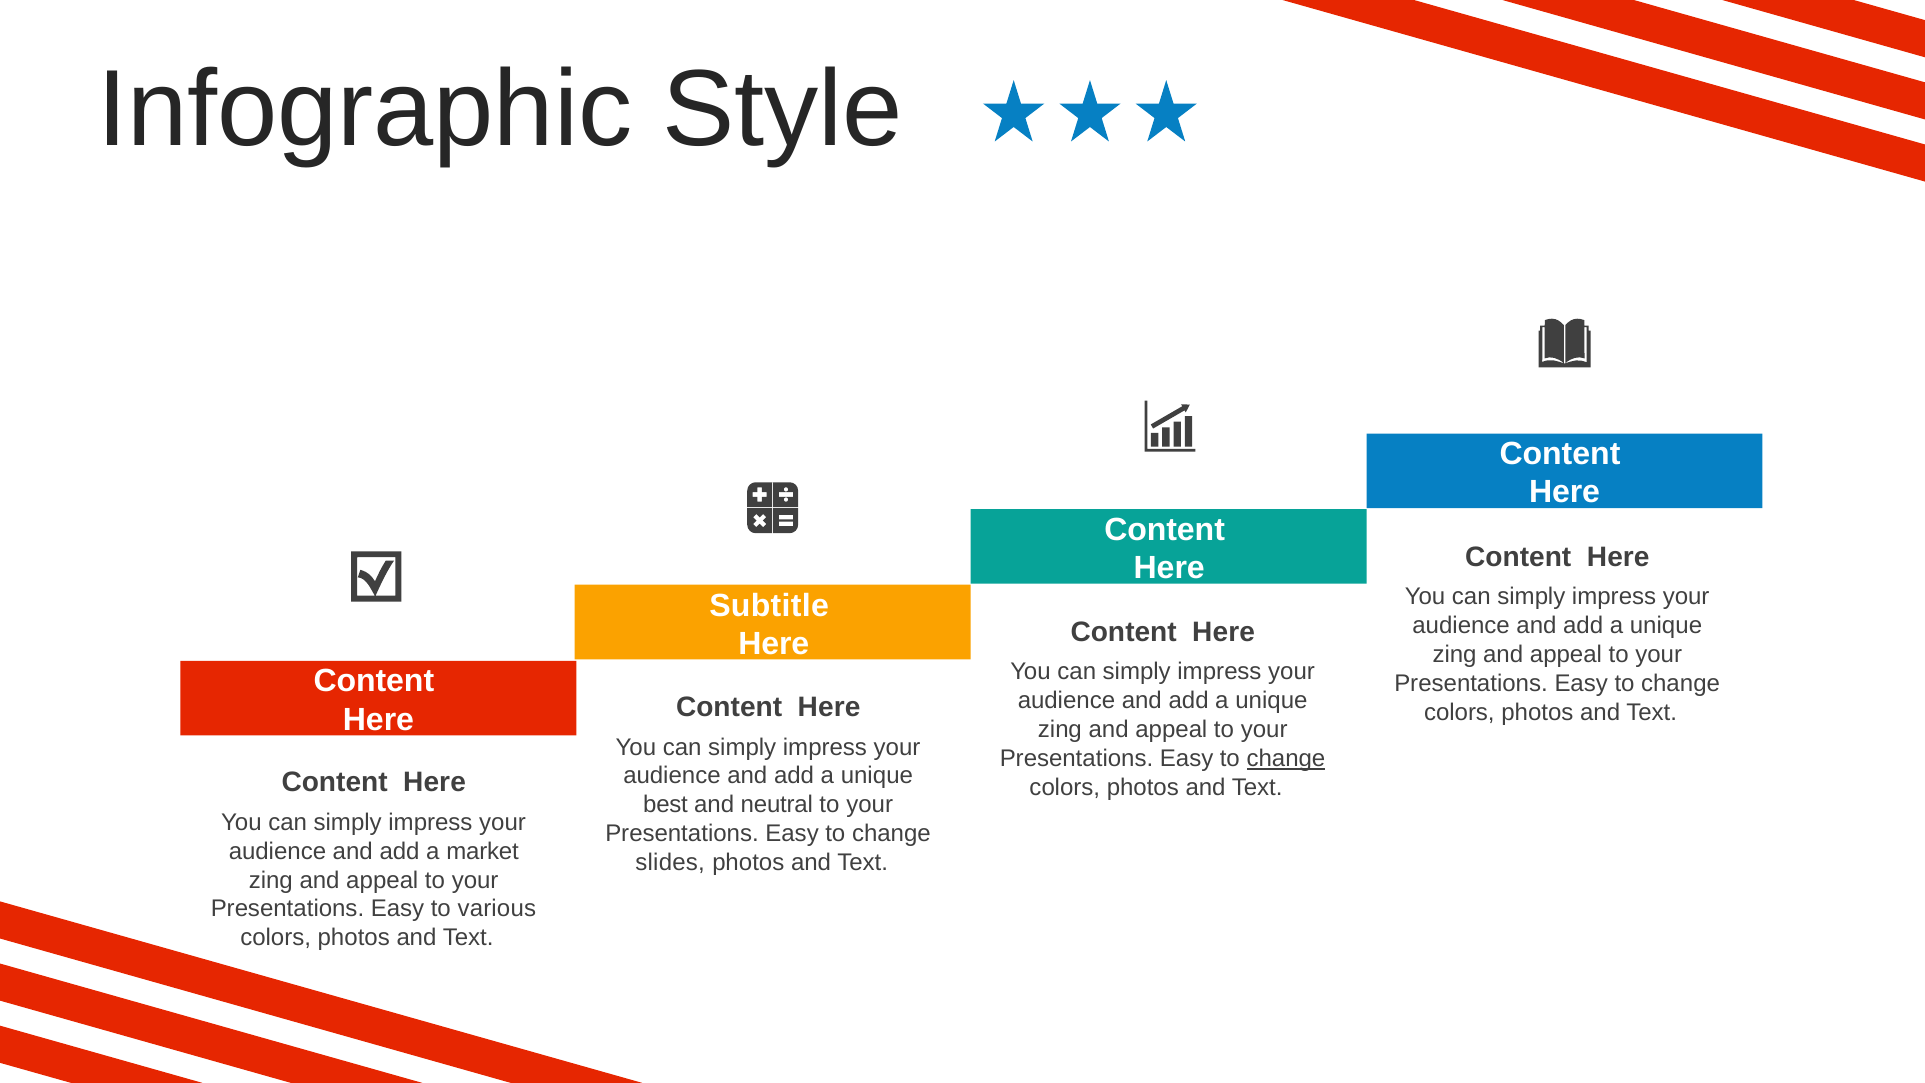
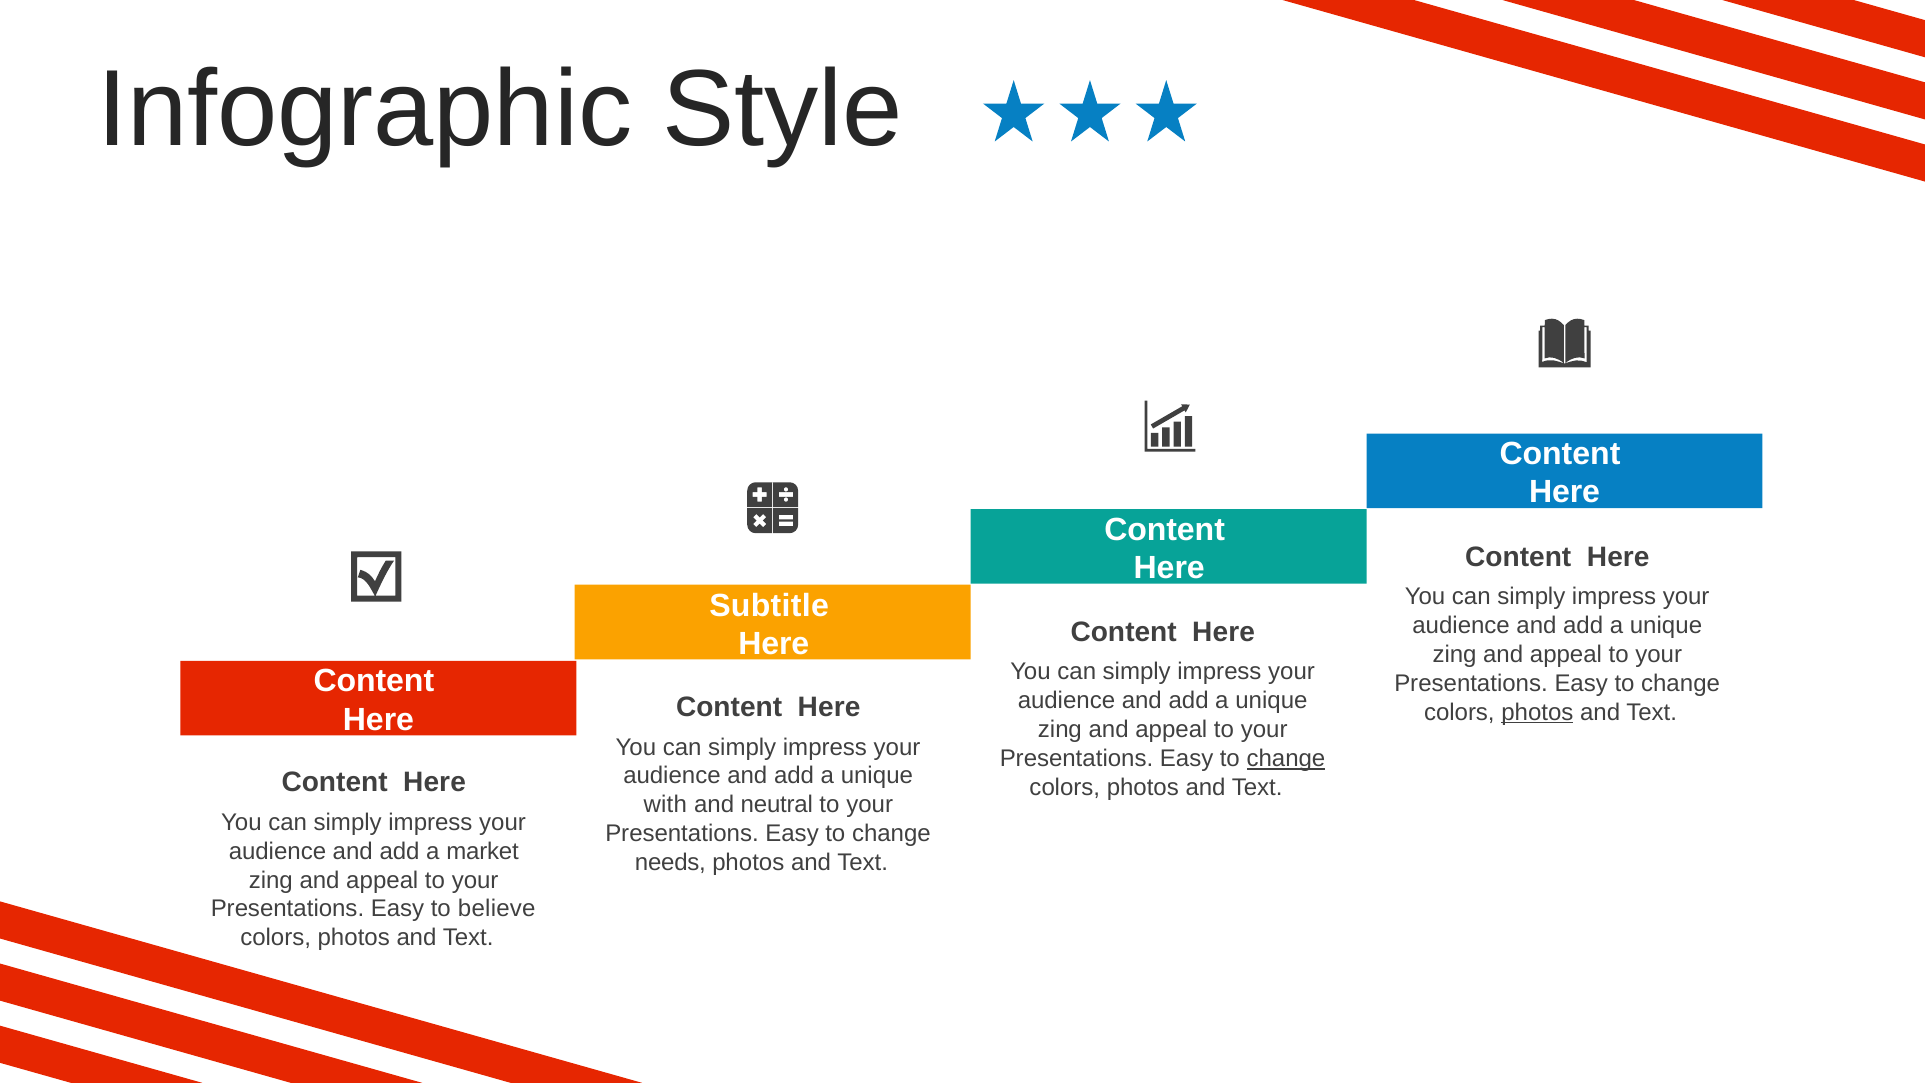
photos at (1537, 712) underline: none -> present
best: best -> with
slides: slides -> needs
various: various -> believe
